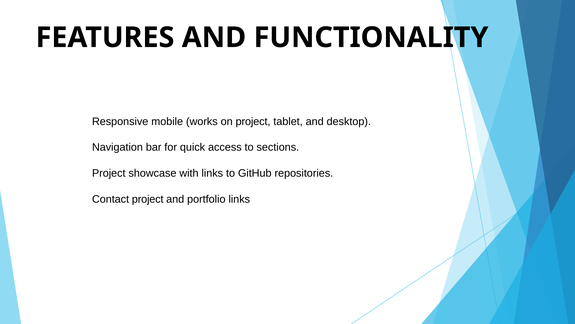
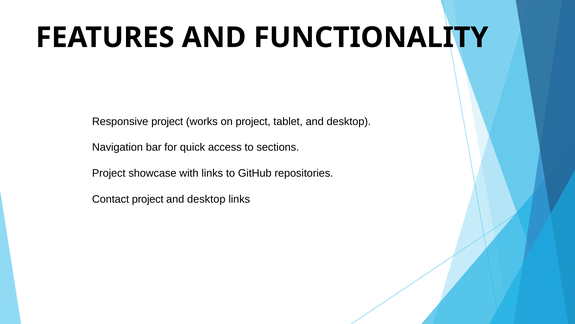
Responsive mobile: mobile -> project
portfolio at (206, 199): portfolio -> desktop
